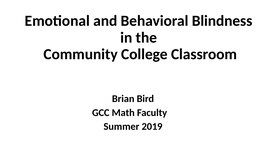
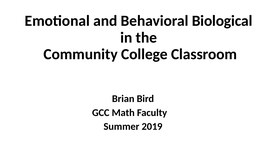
Blindness: Blindness -> Biological
